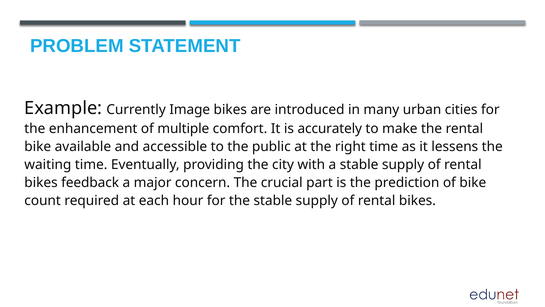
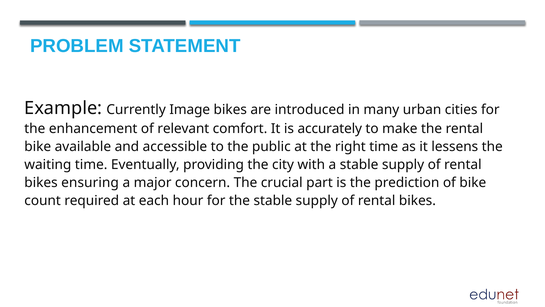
multiple: multiple -> relevant
feedback: feedback -> ensuring
